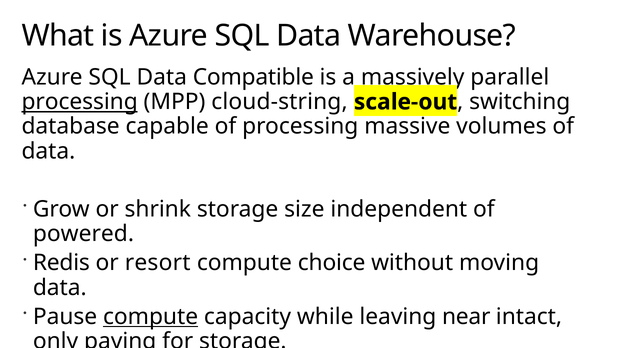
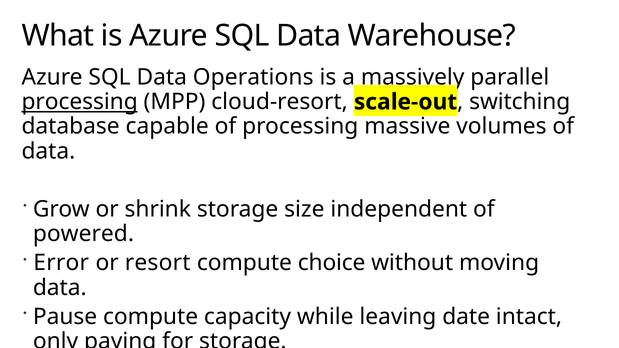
Compatible: Compatible -> Operations
cloud-string: cloud-string -> cloud-resort
Redis: Redis -> Error
compute at (151, 317) underline: present -> none
near: near -> date
